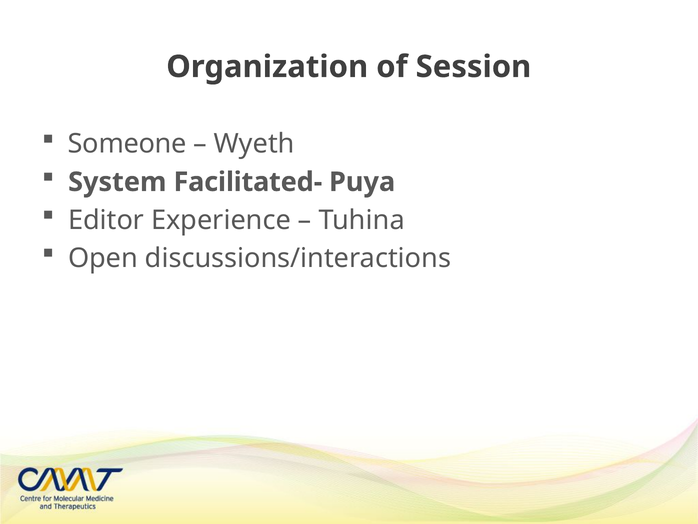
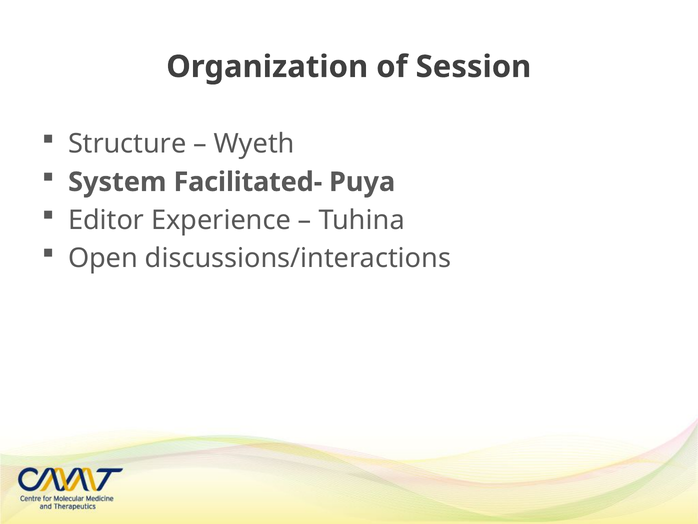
Someone: Someone -> Structure
